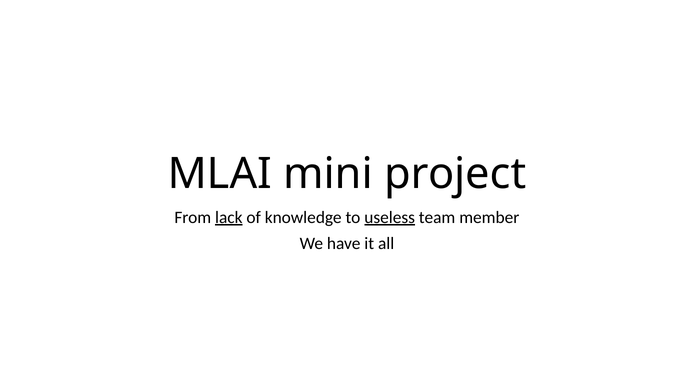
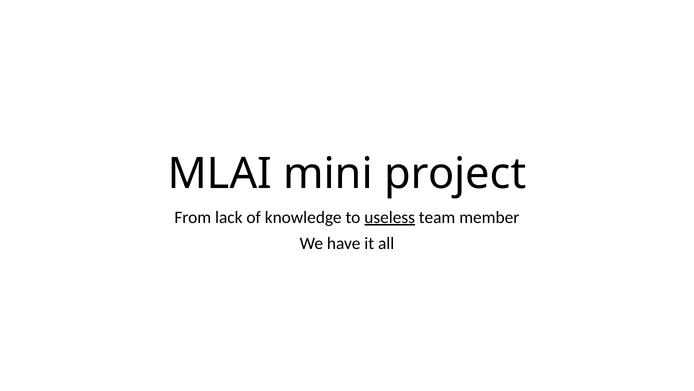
lack underline: present -> none
